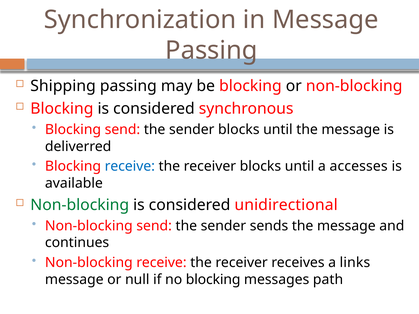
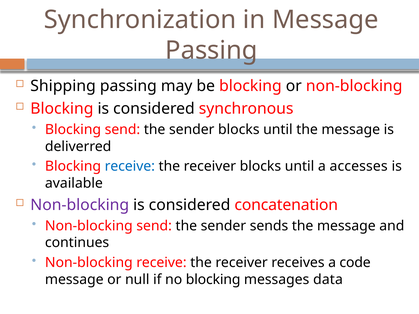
Non-blocking at (80, 205) colour: green -> purple
unidirectional: unidirectional -> concatenation
links: links -> code
path: path -> data
